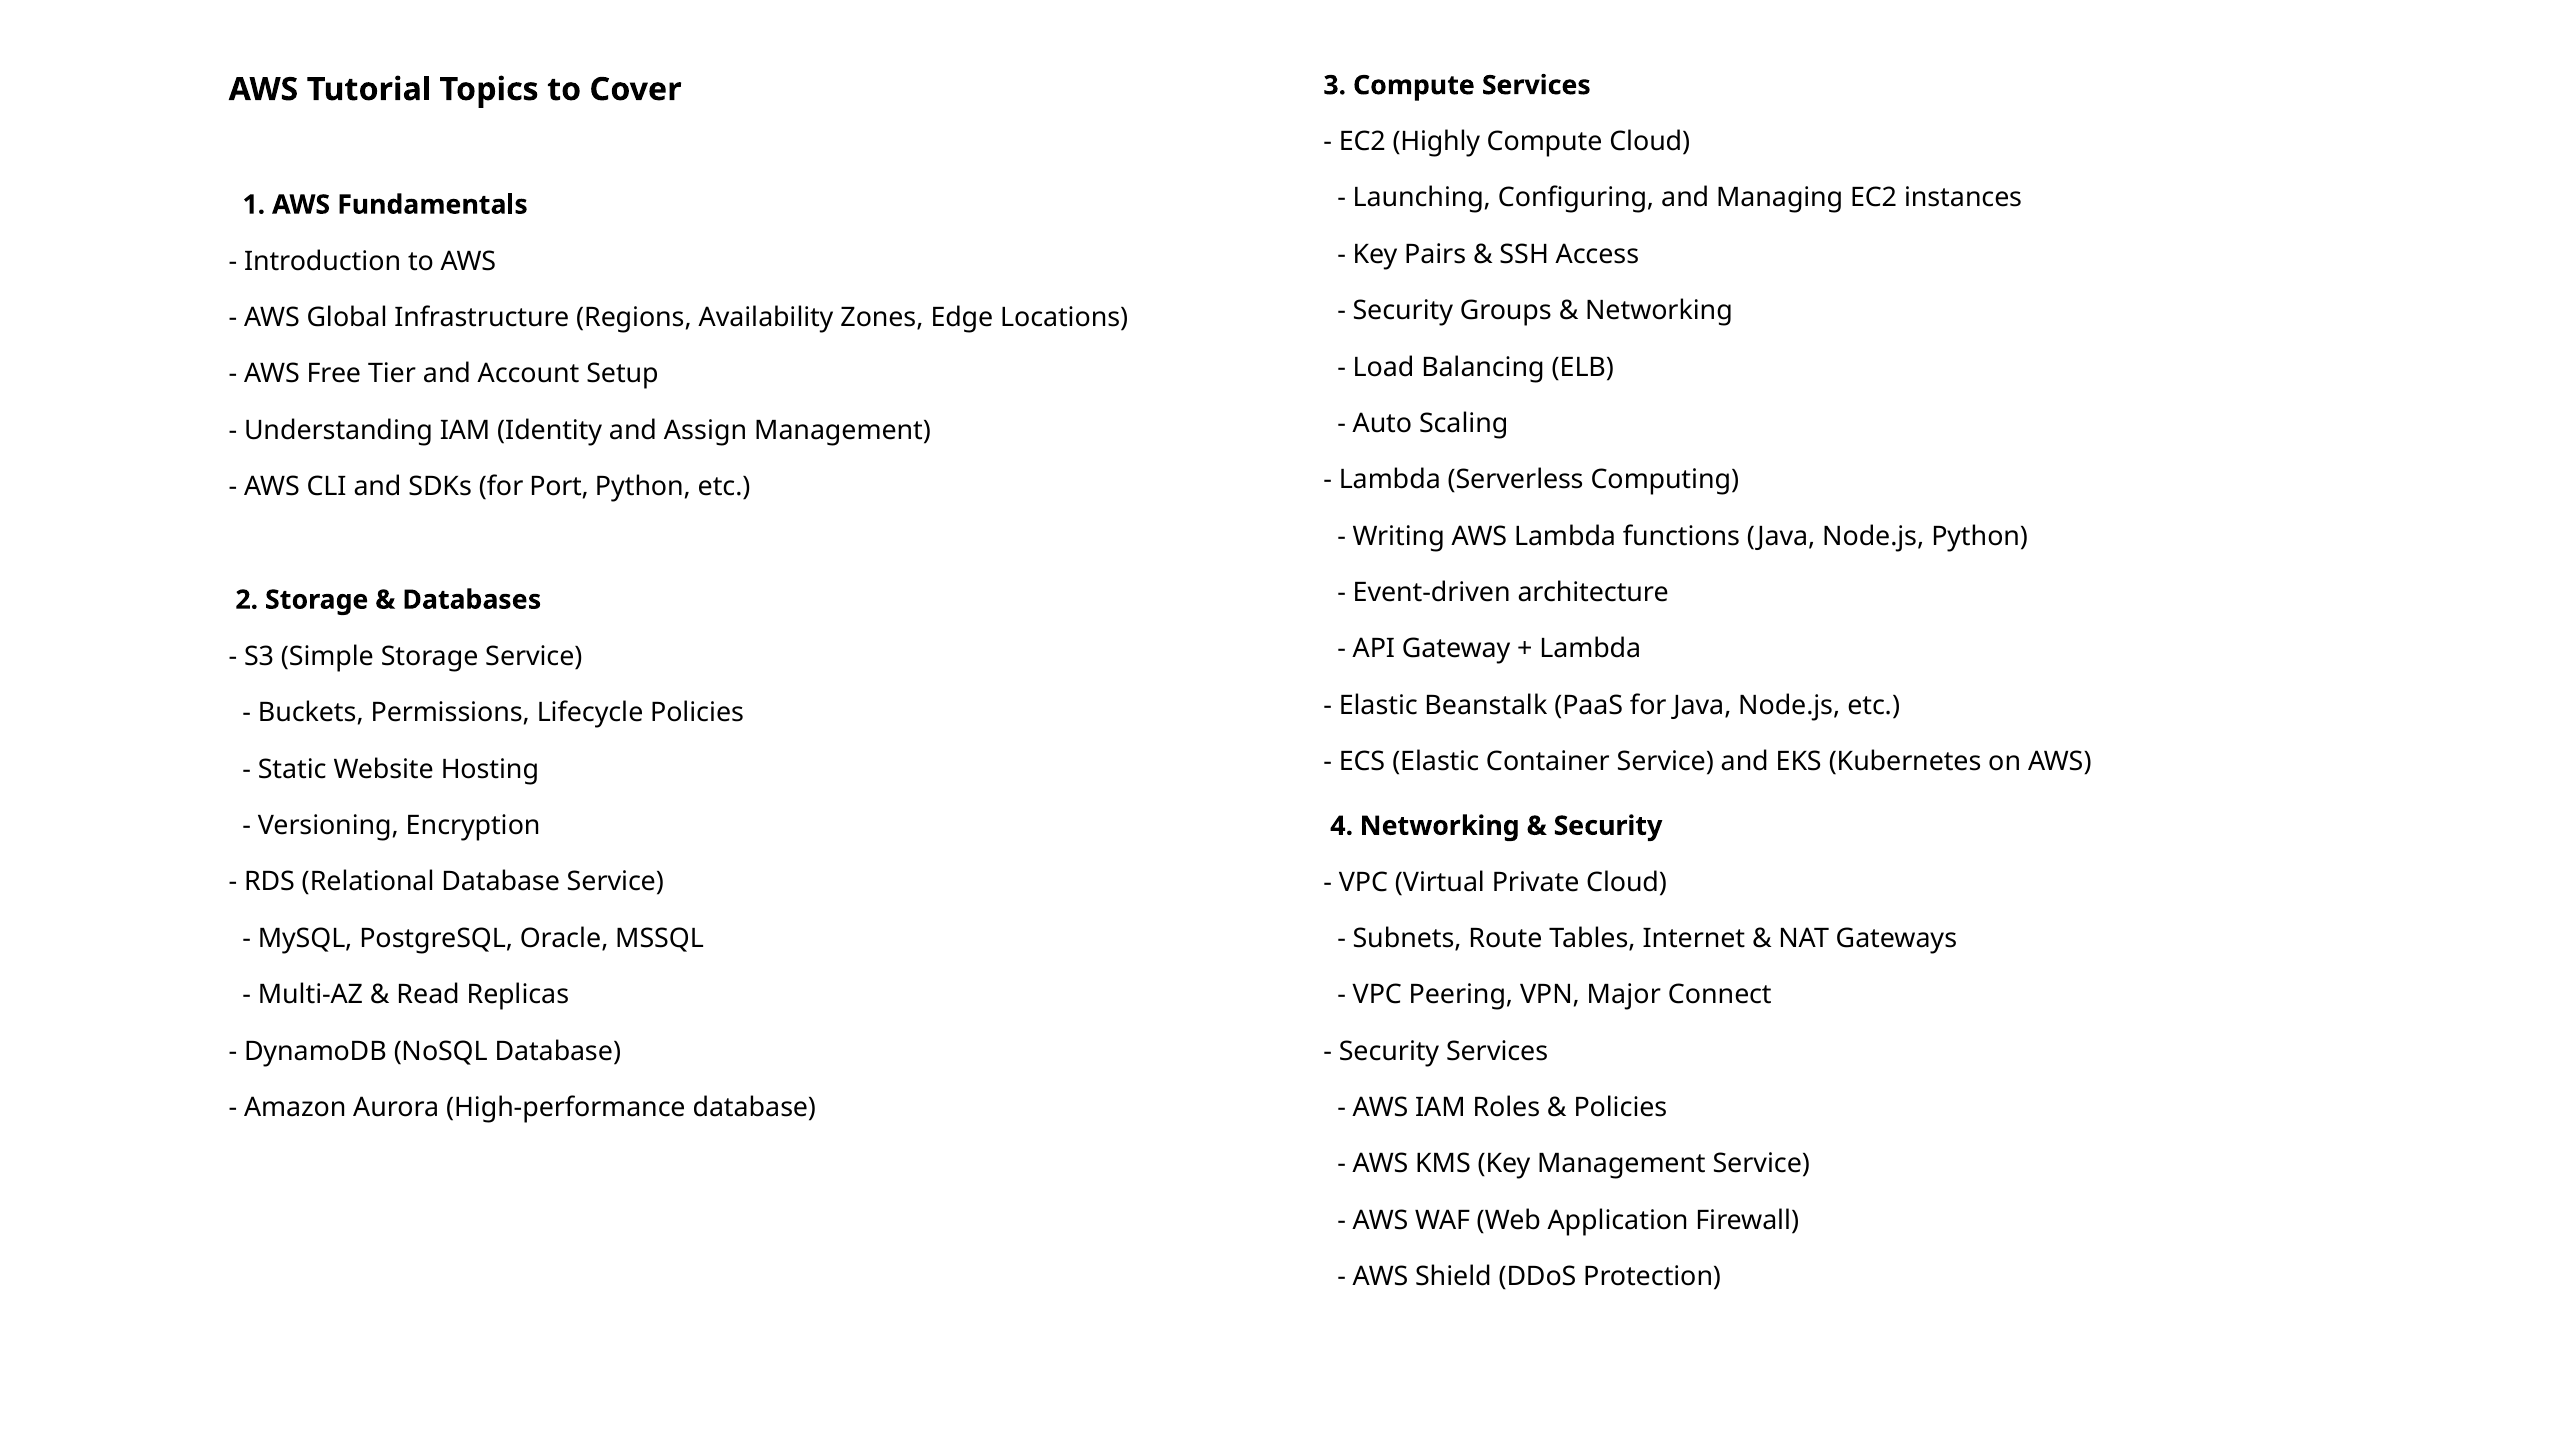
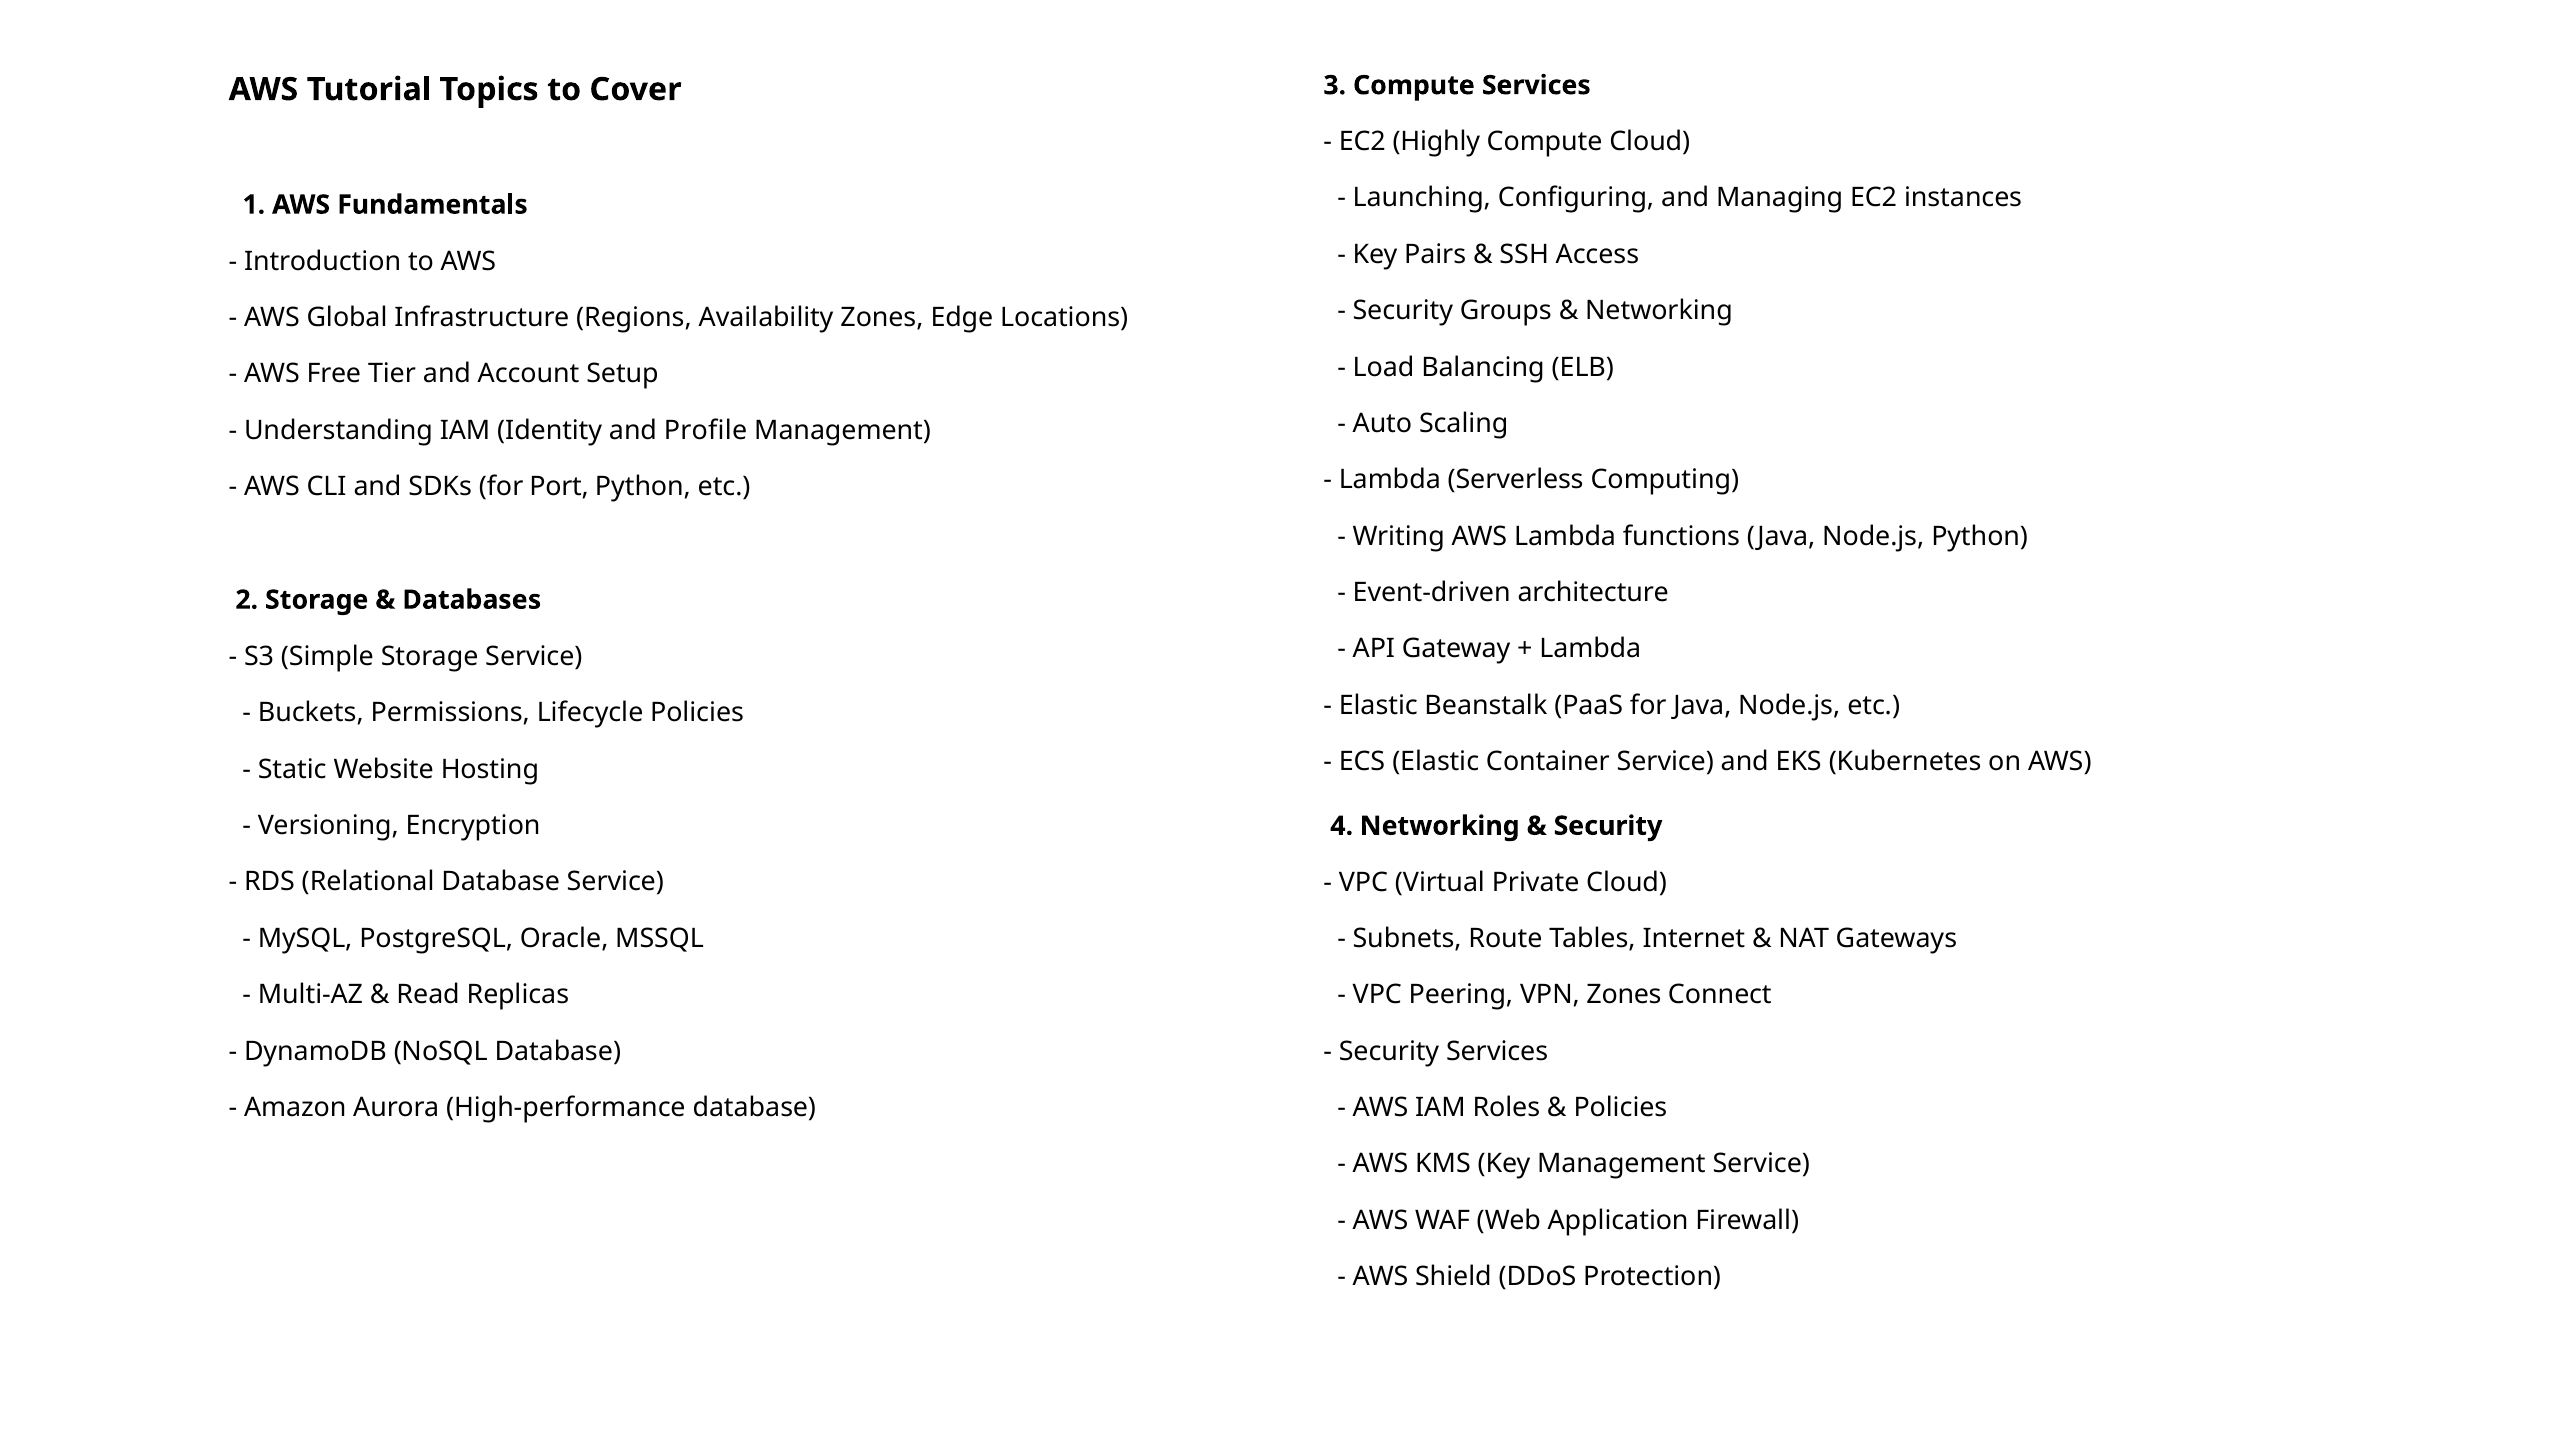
Assign: Assign -> Profile
VPN Major: Major -> Zones
